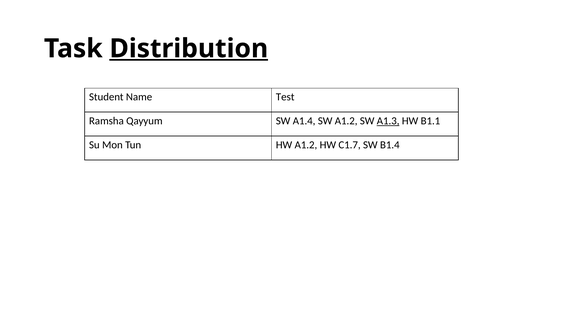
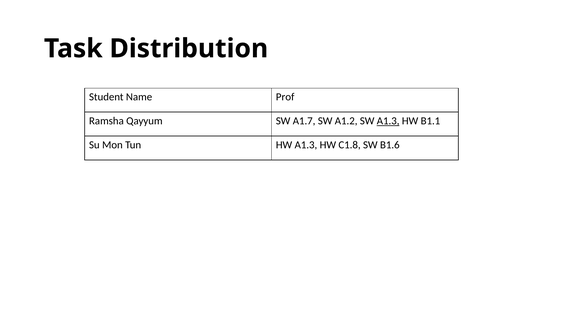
Distribution underline: present -> none
Test: Test -> Prof
A1.4: A1.4 -> A1.7
HW A1.2: A1.2 -> A1.3
C1.7: C1.7 -> C1.8
B1.4: B1.4 -> B1.6
